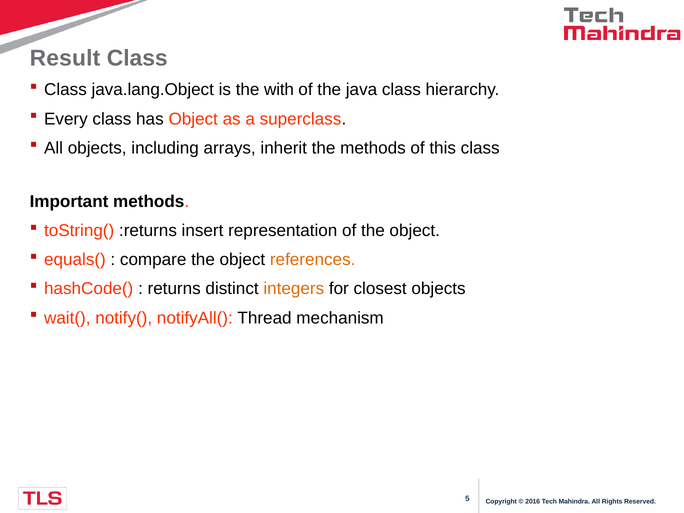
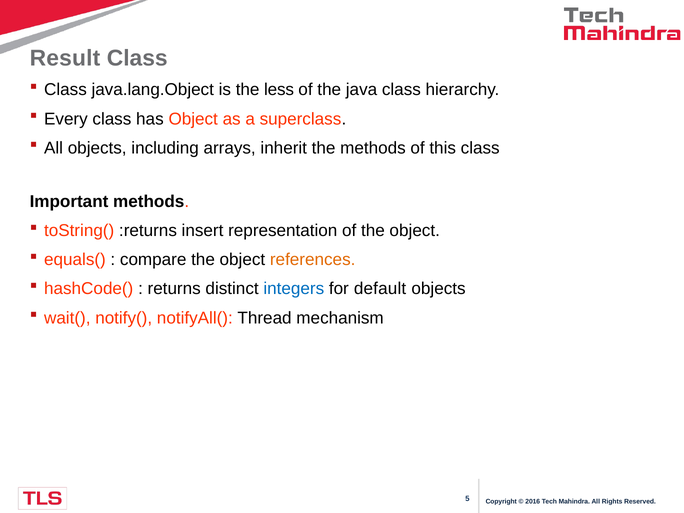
with: with -> less
integers colour: orange -> blue
closest: closest -> default
